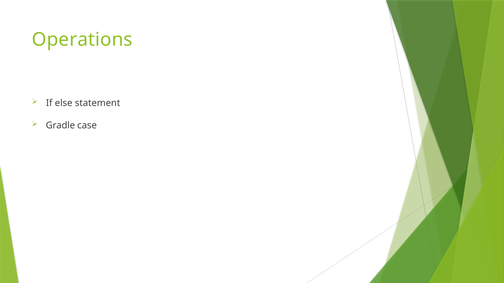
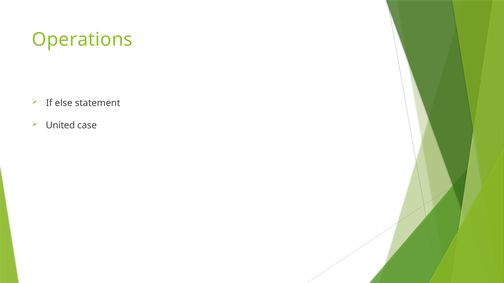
Gradle: Gradle -> United
